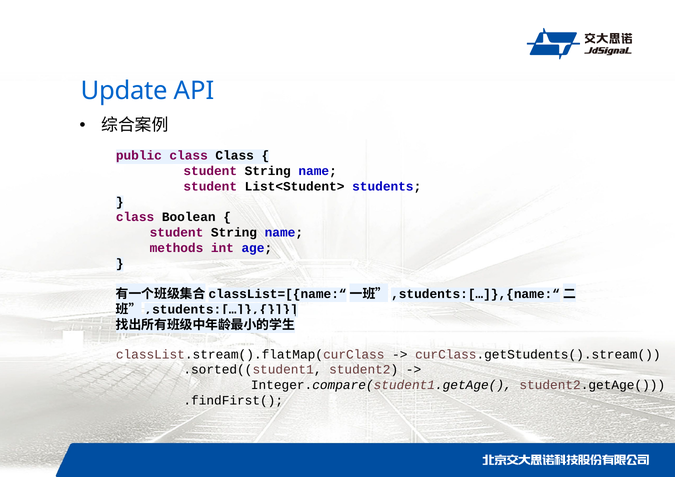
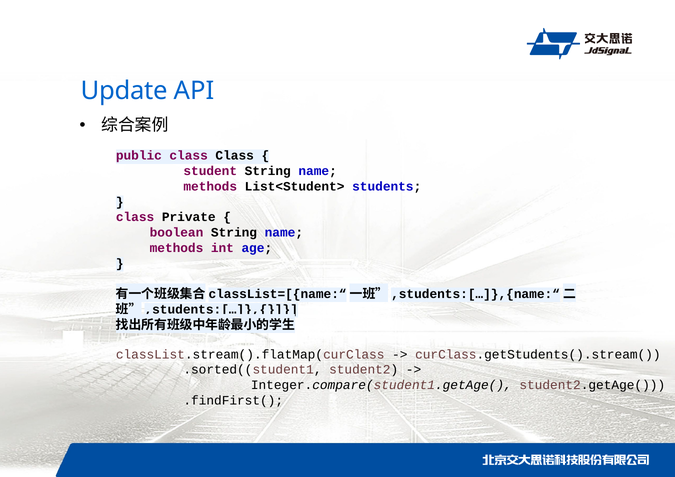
student at (210, 187): student -> methods
Boolean: Boolean -> Private
student at (177, 233): student -> boolean
